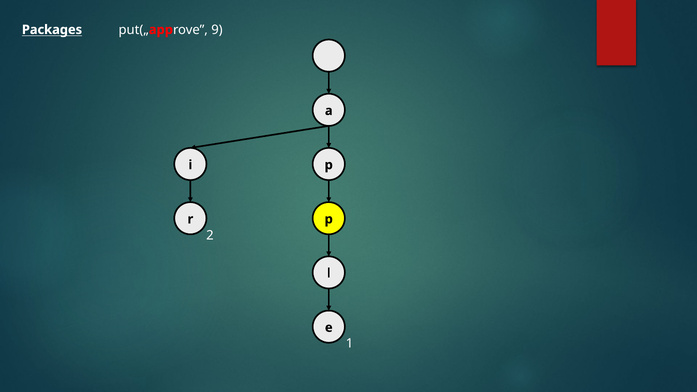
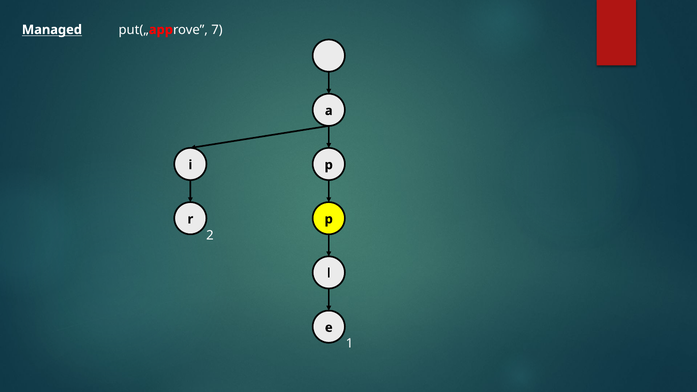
9: 9 -> 7
Packages: Packages -> Managed
